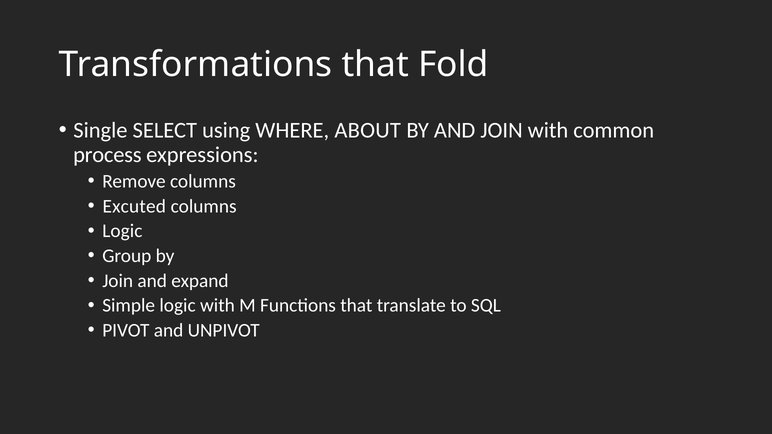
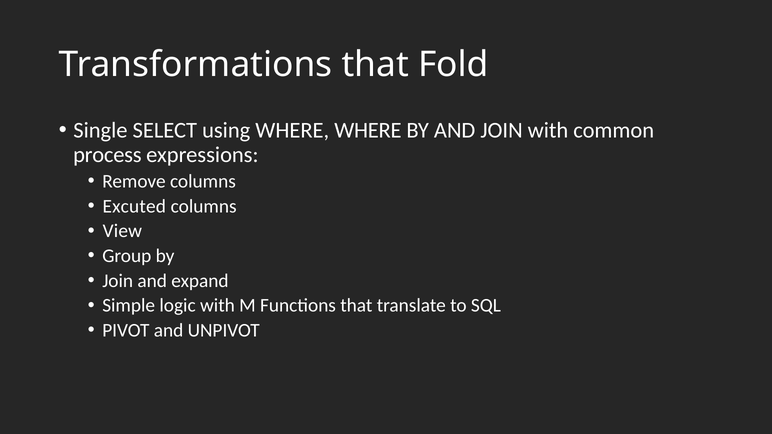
WHERE ABOUT: ABOUT -> WHERE
Logic at (122, 231): Logic -> View
